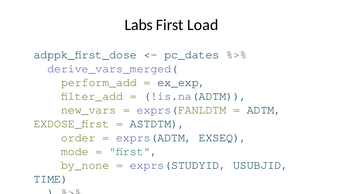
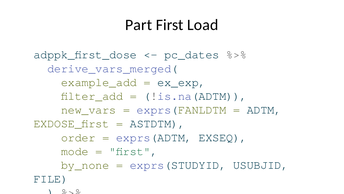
Labs: Labs -> Part
perform_add: perform_add -> example_add
TIME at (51, 178): TIME -> FILE
